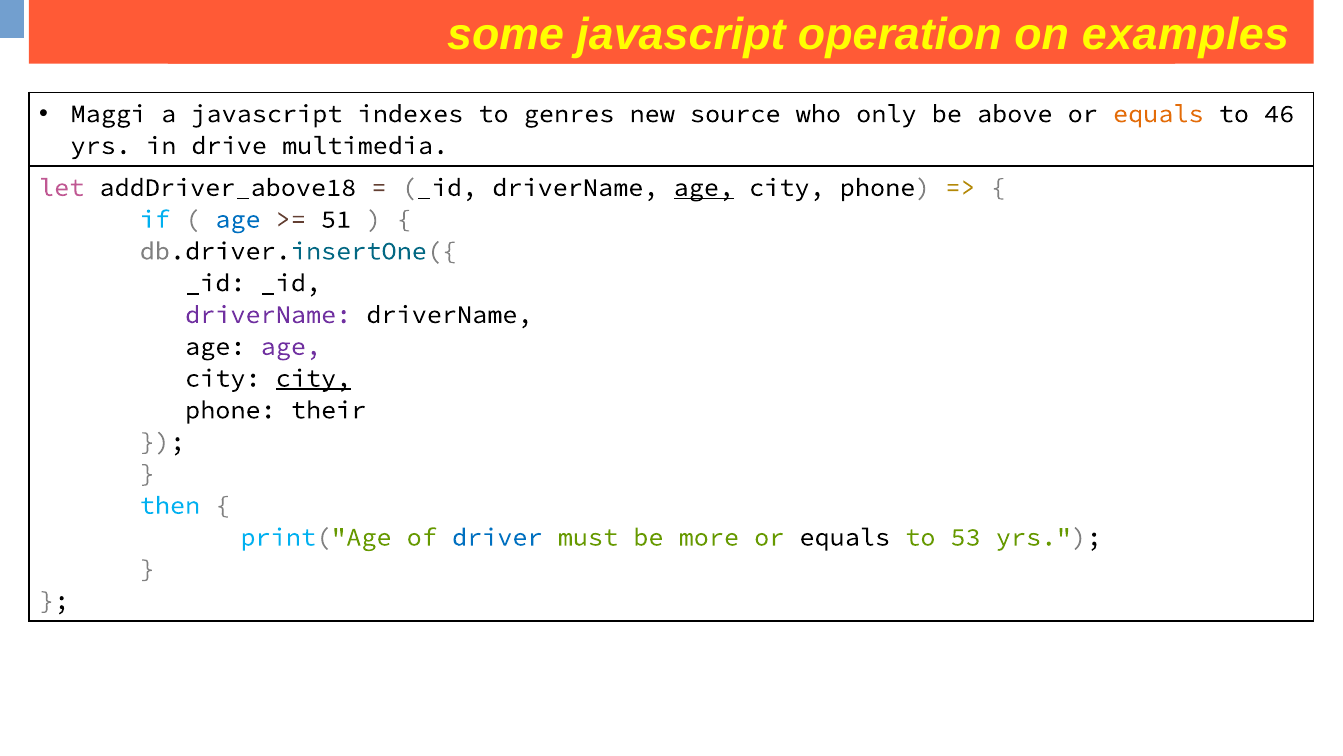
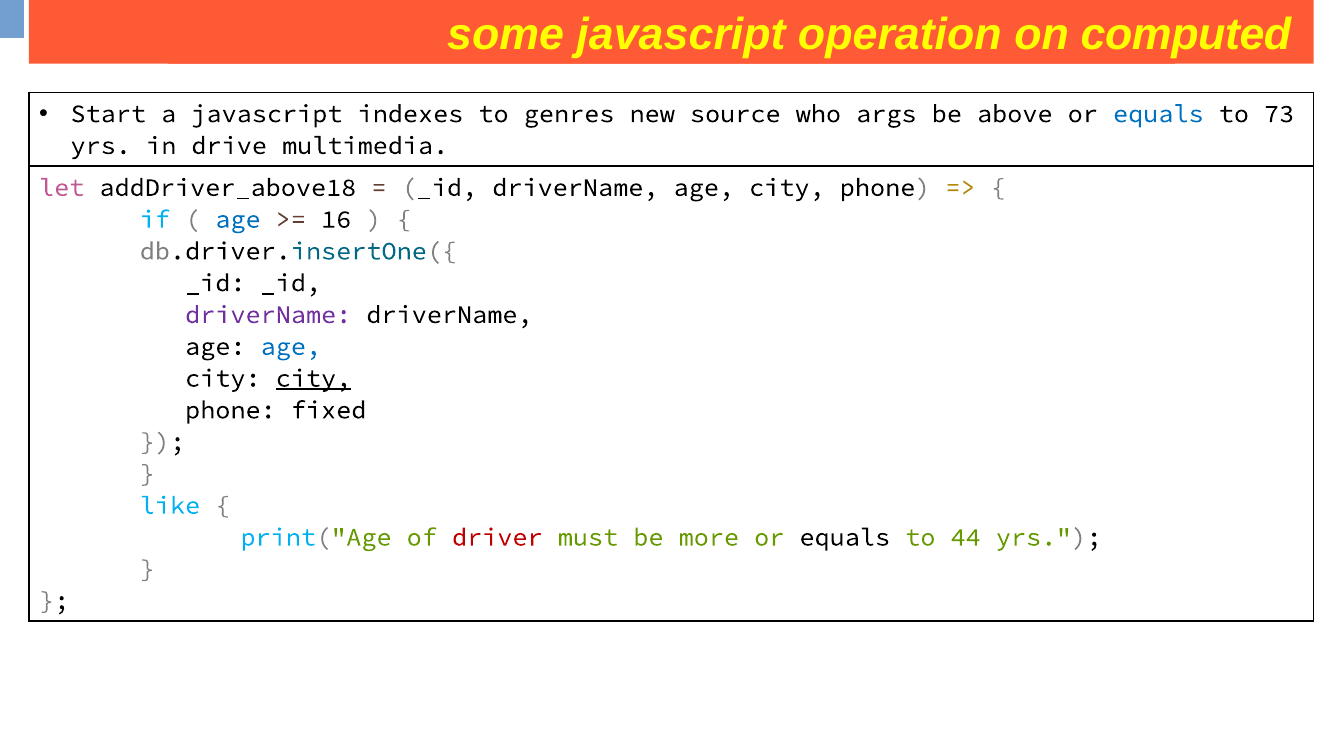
examples: examples -> computed
Maggi: Maggi -> Start
only: only -> args
equals at (1158, 114) colour: orange -> blue
46: 46 -> 73
age at (704, 187) underline: present -> none
51: 51 -> 16
age at (291, 346) colour: purple -> blue
their: their -> fixed
then: then -> like
driver colour: blue -> red
53: 53 -> 44
